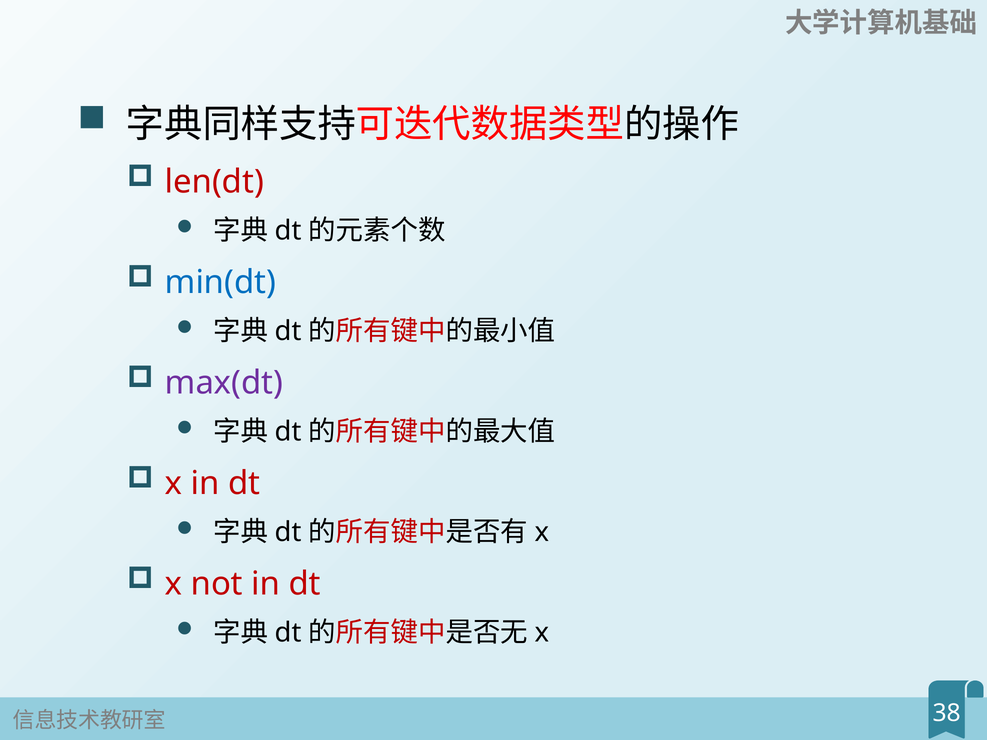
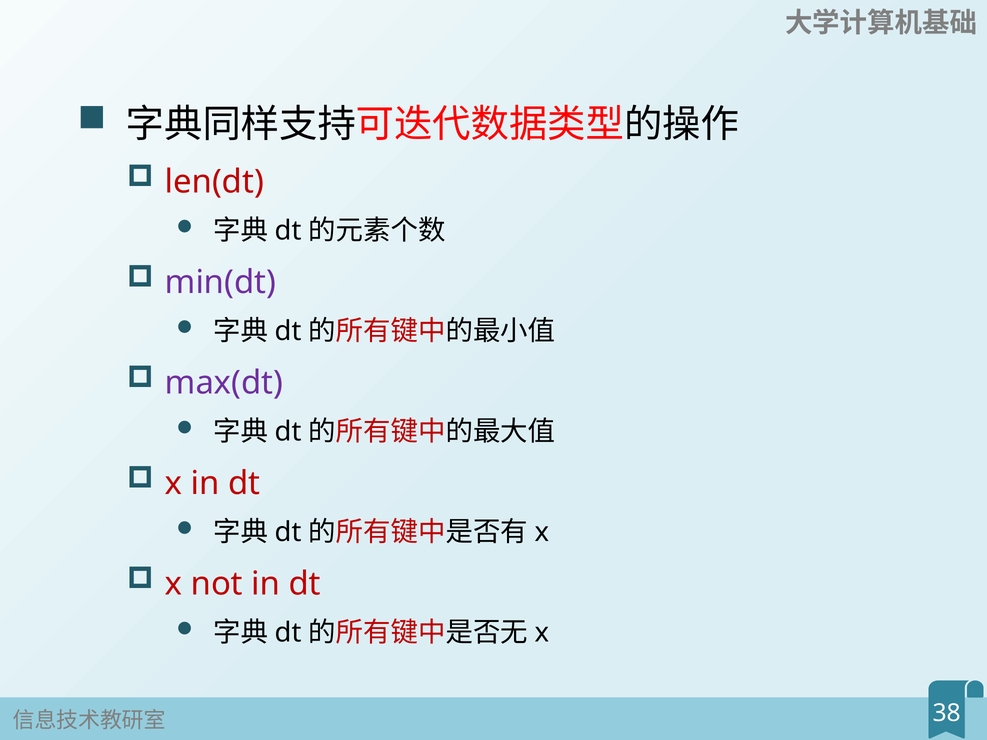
min(dt colour: blue -> purple
